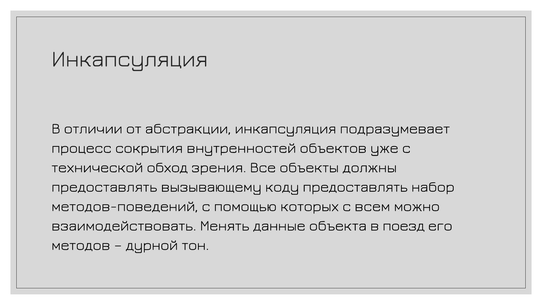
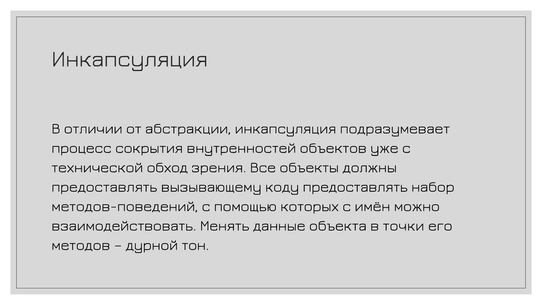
всем: всем -> имён
поезд: поезд -> точки
